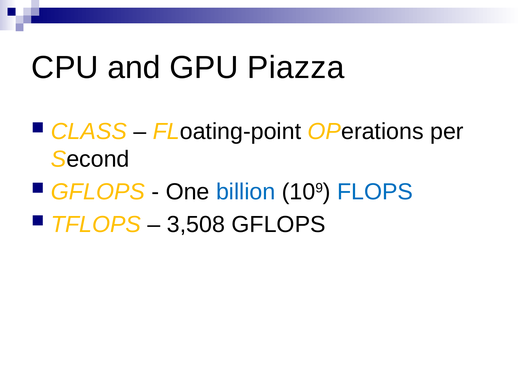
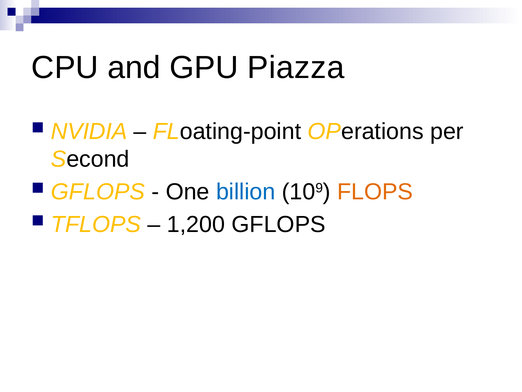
CLASS: CLASS -> NVIDIA
FLOPS colour: blue -> orange
3,508: 3,508 -> 1,200
